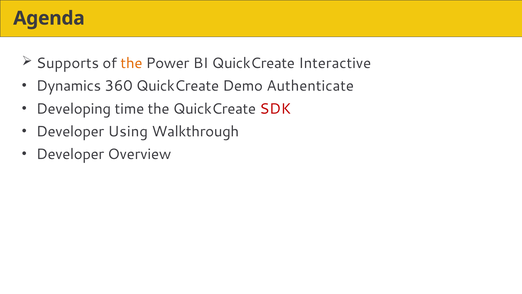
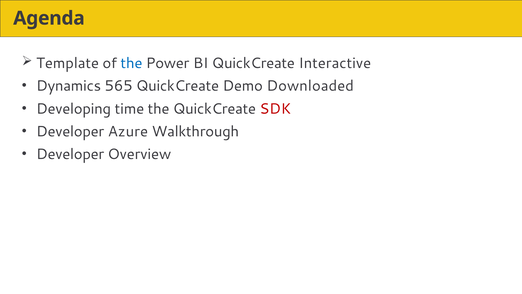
Supports: Supports -> Template
the at (131, 63) colour: orange -> blue
360: 360 -> 565
Authenticate: Authenticate -> Downloaded
Using: Using -> Azure
